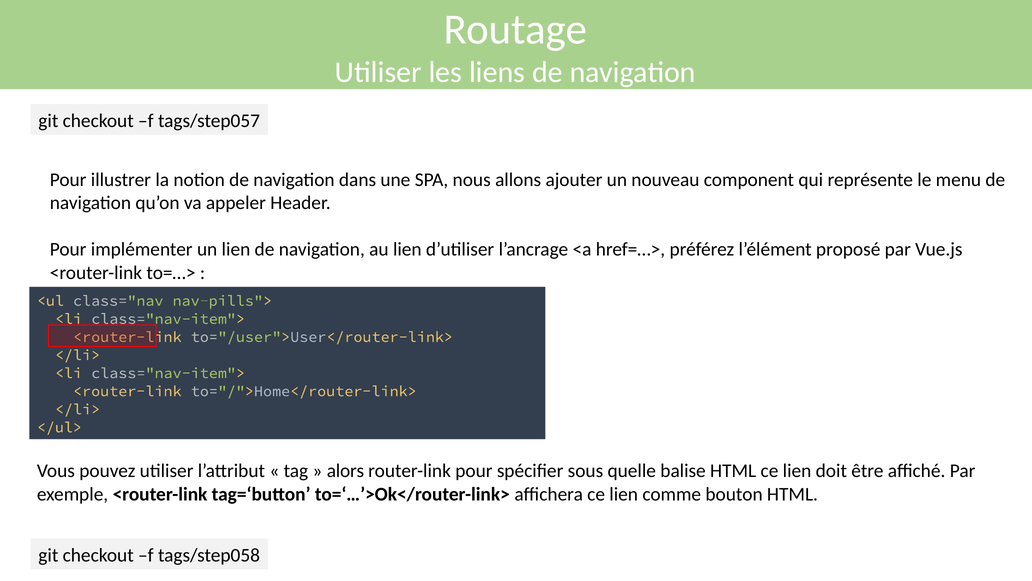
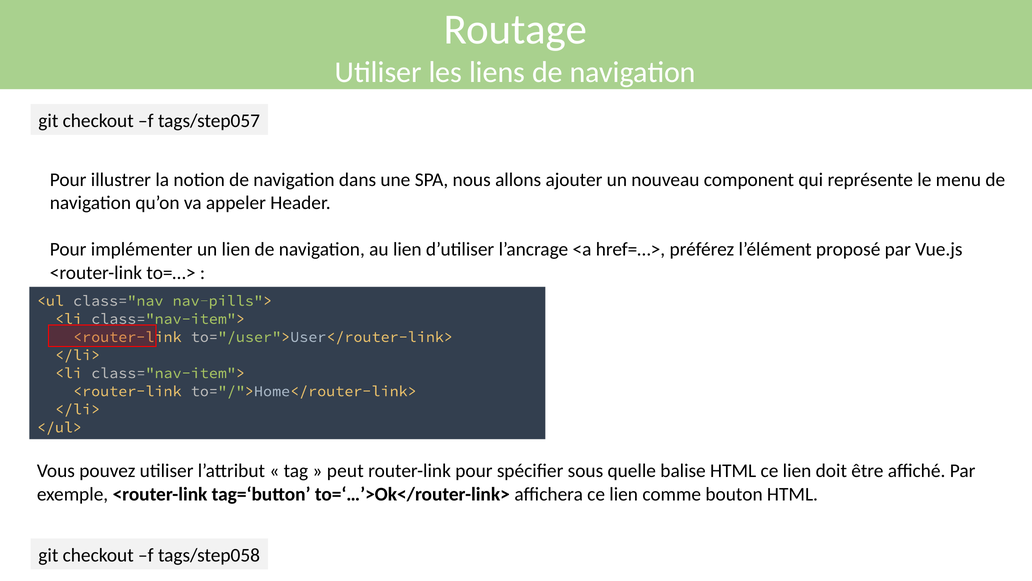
alors: alors -> peut
